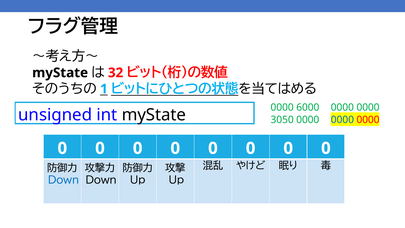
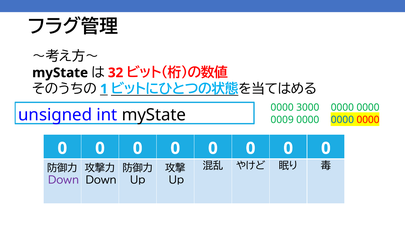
6000: 6000 -> 3000
3050: 3050 -> 0009
Down at (64, 180) colour: blue -> purple
